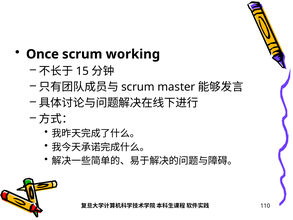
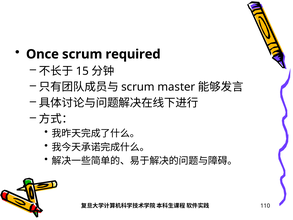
working: working -> required
